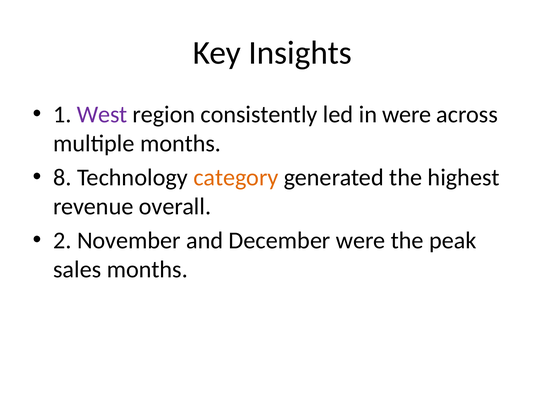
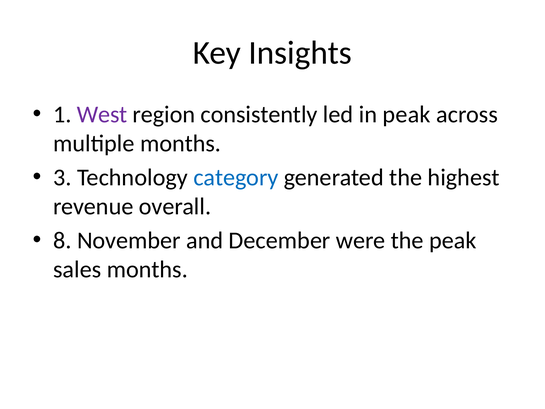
in were: were -> peak
8: 8 -> 3
category colour: orange -> blue
2: 2 -> 8
